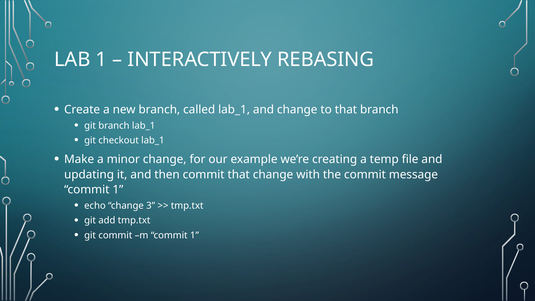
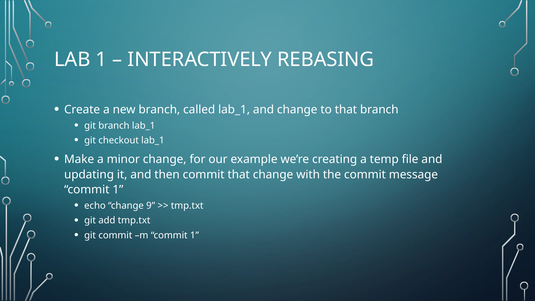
3: 3 -> 9
